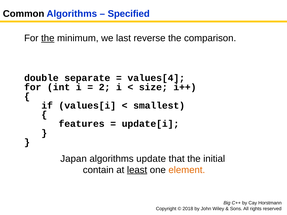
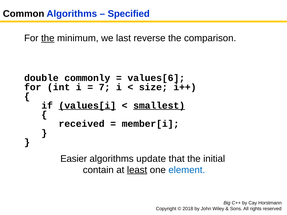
separate: separate -> commonly
values[4: values[4 -> values[6
2: 2 -> 7
values[i underline: none -> present
smallest underline: none -> present
features: features -> received
update[i: update[i -> member[i
Japan: Japan -> Easier
element colour: orange -> blue
